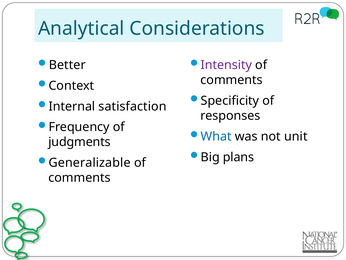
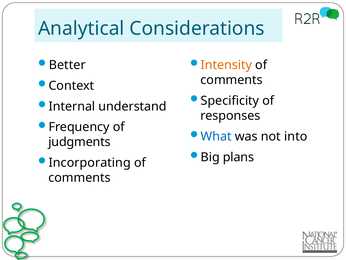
Intensity colour: purple -> orange
satisfaction: satisfaction -> understand
unit: unit -> into
Generalizable: Generalizable -> Incorporating
